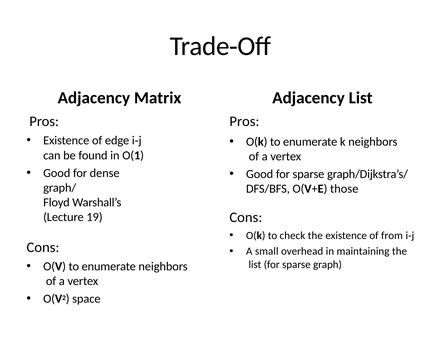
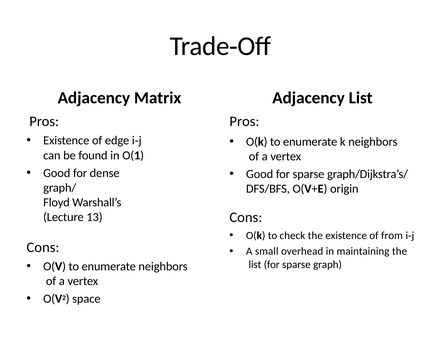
those: those -> origin
19: 19 -> 13
